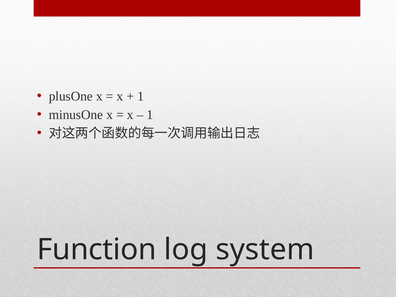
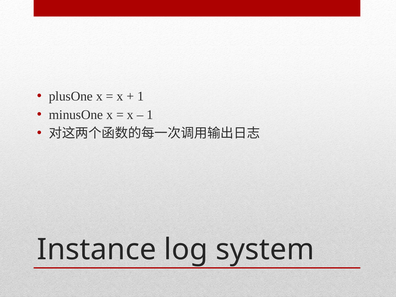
Function: Function -> Instance
